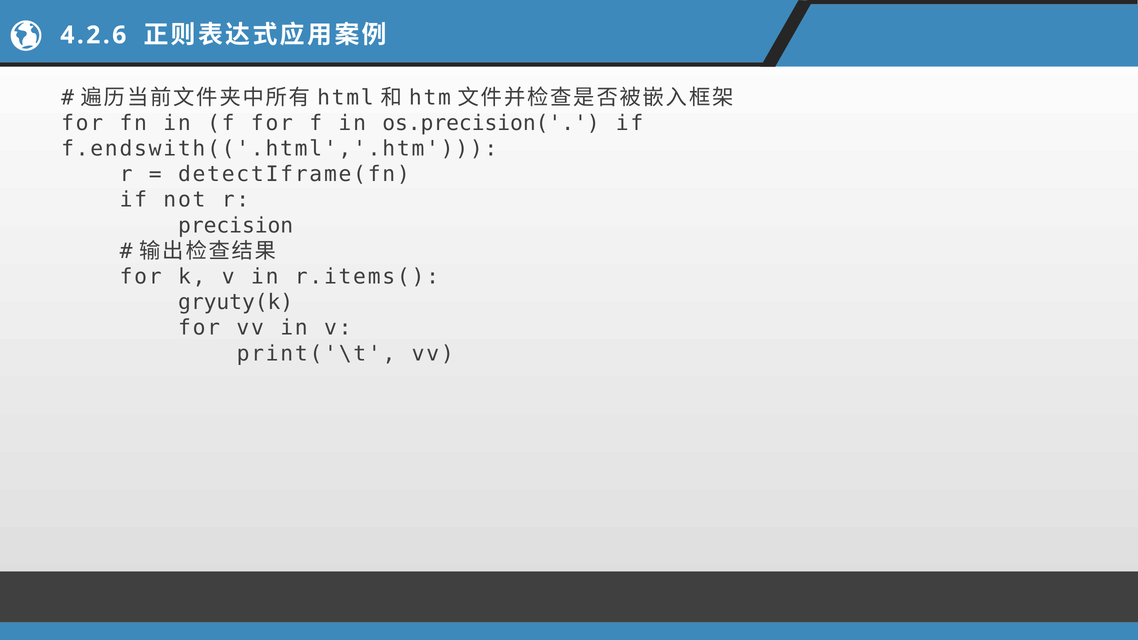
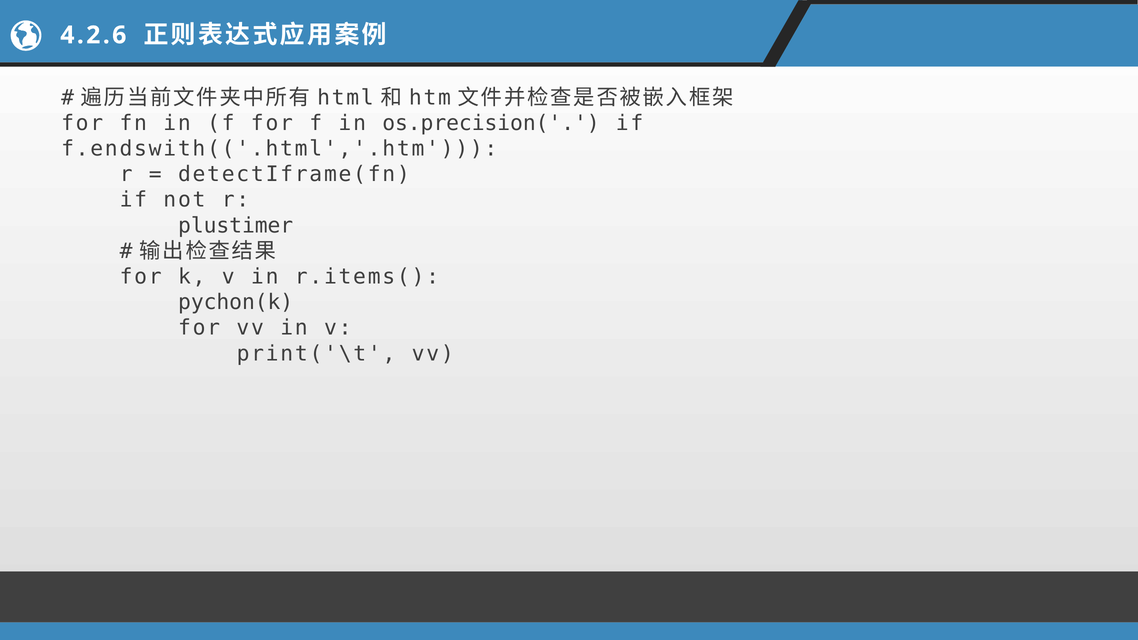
precision: precision -> plustimer
gryuty(k: gryuty(k -> pychon(k
